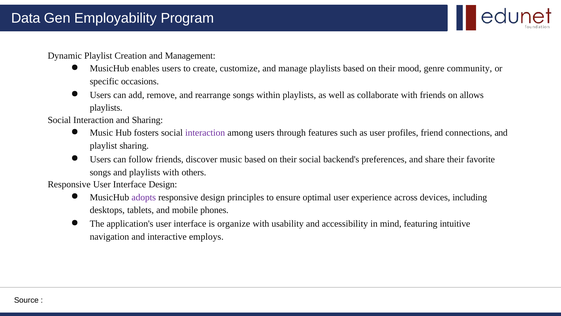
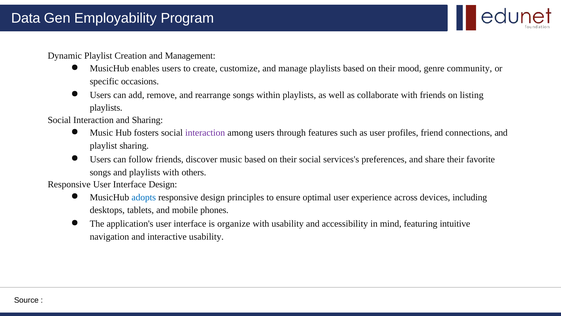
allows: allows -> listing
backend's: backend's -> services's
adopts colour: purple -> blue
interactive employs: employs -> usability
